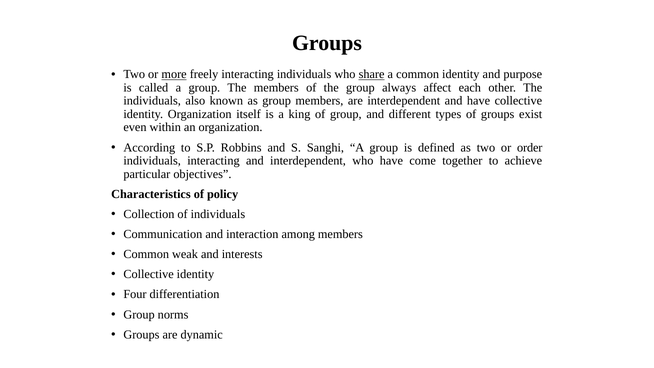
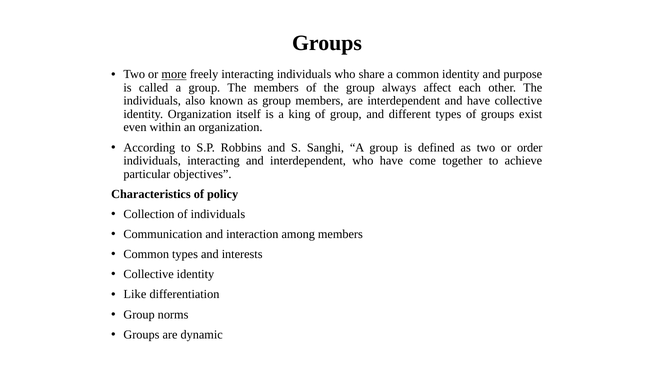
share underline: present -> none
Common weak: weak -> types
Four: Four -> Like
